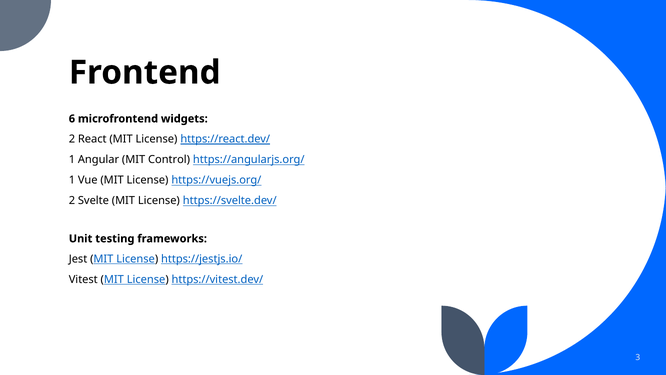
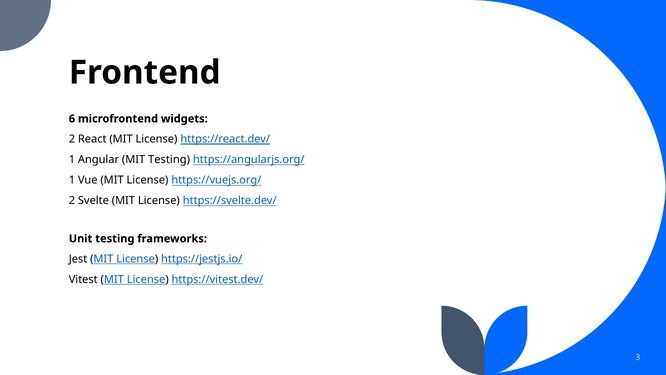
MIT Control: Control -> Testing
